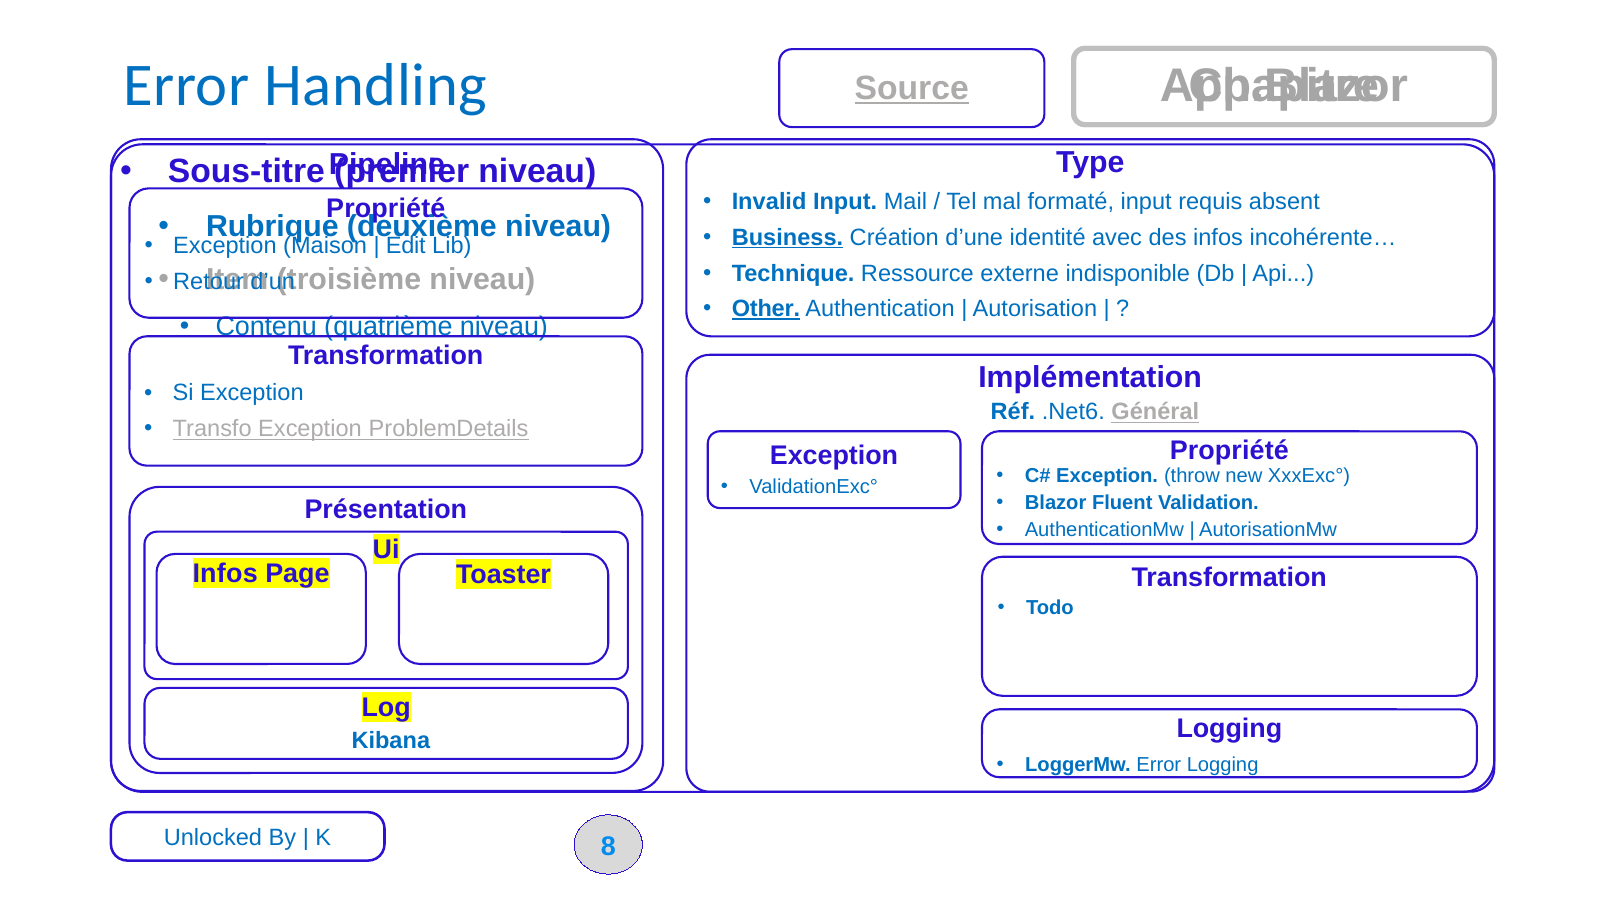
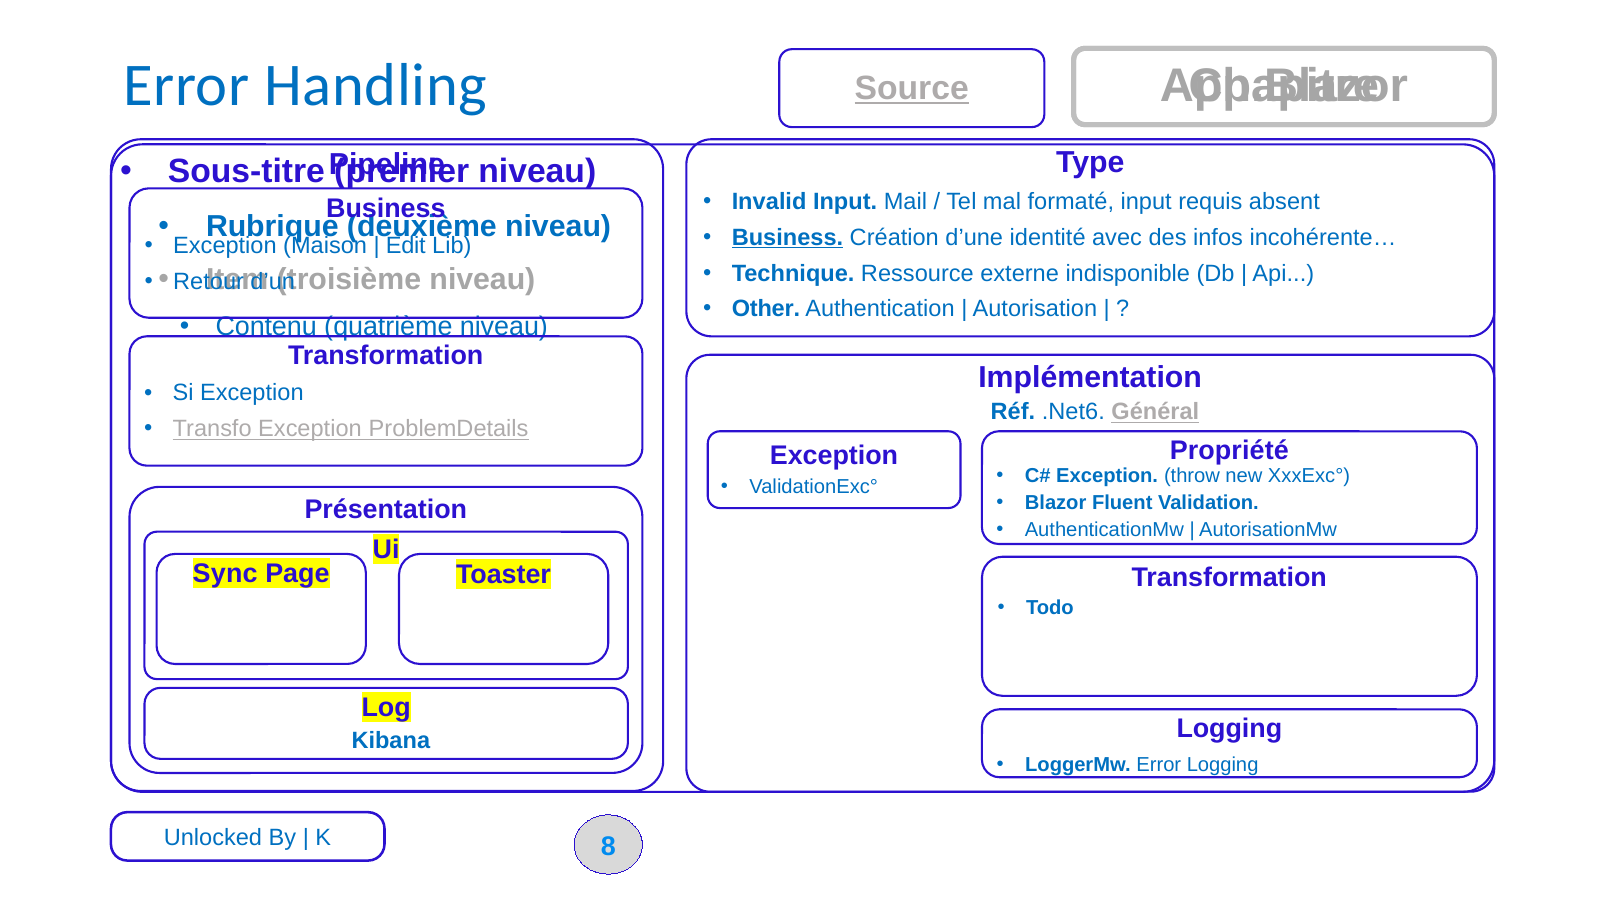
Propriété at (386, 208): Propriété -> Business
Other underline: present -> none
Infos at (225, 573): Infos -> Sync
